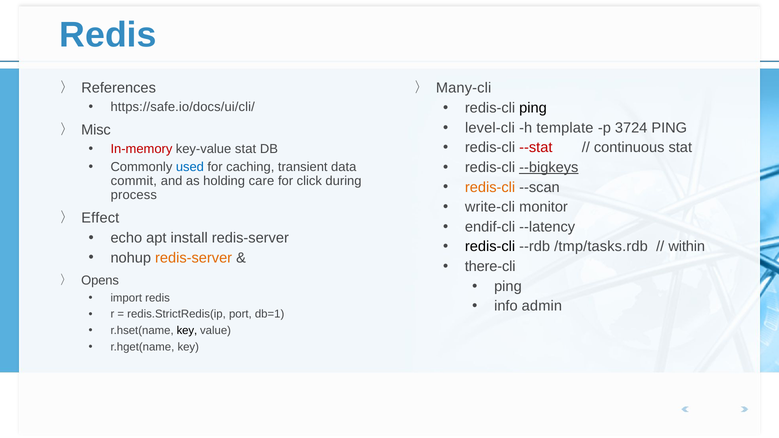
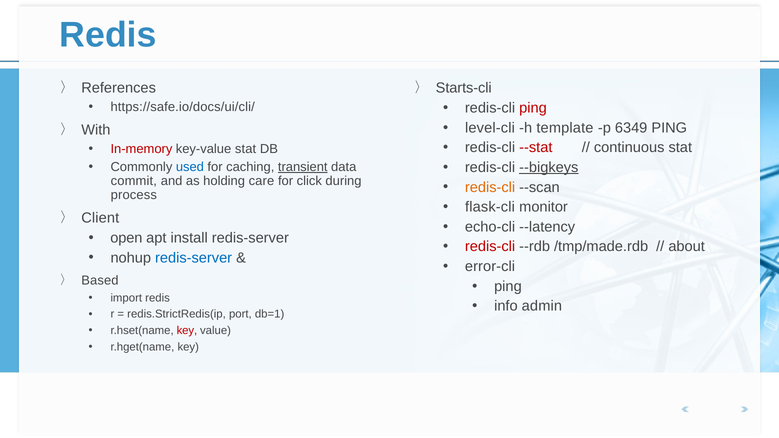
Many-cli: Many-cli -> Starts-cli
ping at (533, 108) colour: black -> red
3724: 3724 -> 6349
Misc: Misc -> With
transient underline: none -> present
write-cli: write-cli -> flask-cli
Effect: Effect -> Client
endif-cli: endif-cli -> echo-cli
echo: echo -> open
redis-cli at (490, 247) colour: black -> red
/tmp/tasks.rdb: /tmp/tasks.rdb -> /tmp/made.rdb
within: within -> about
redis-server at (194, 258) colour: orange -> blue
there-cli: there-cli -> error-cli
Opens: Opens -> Based
key at (187, 331) colour: black -> red
